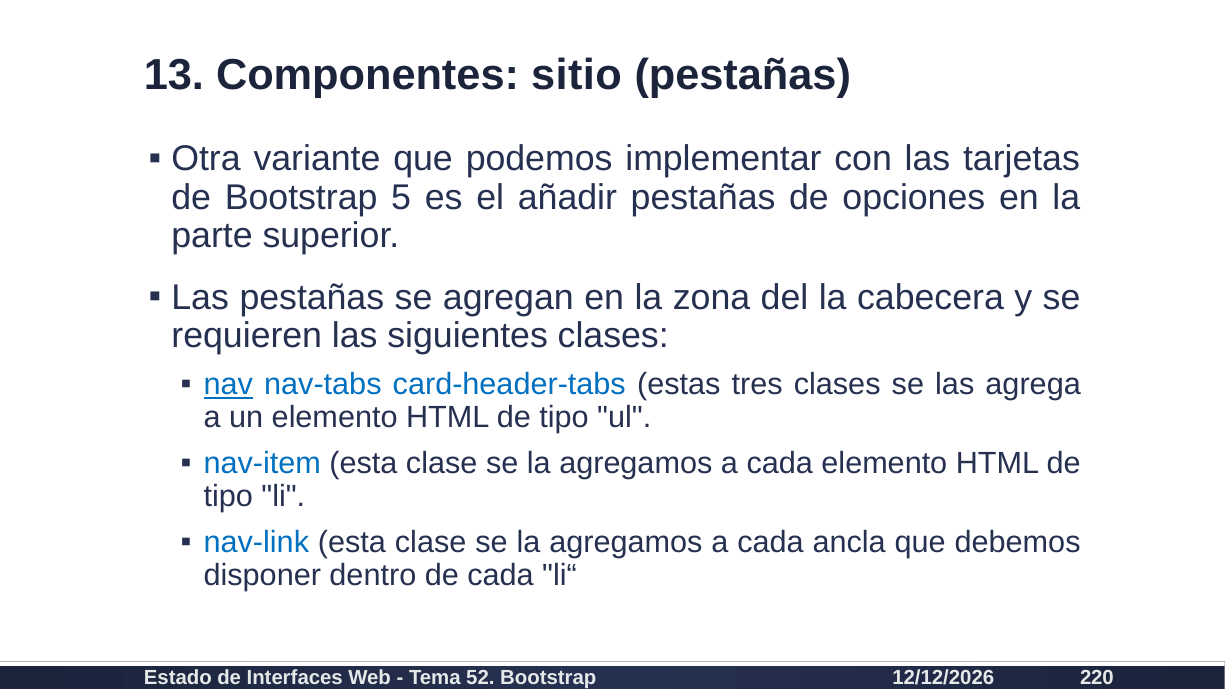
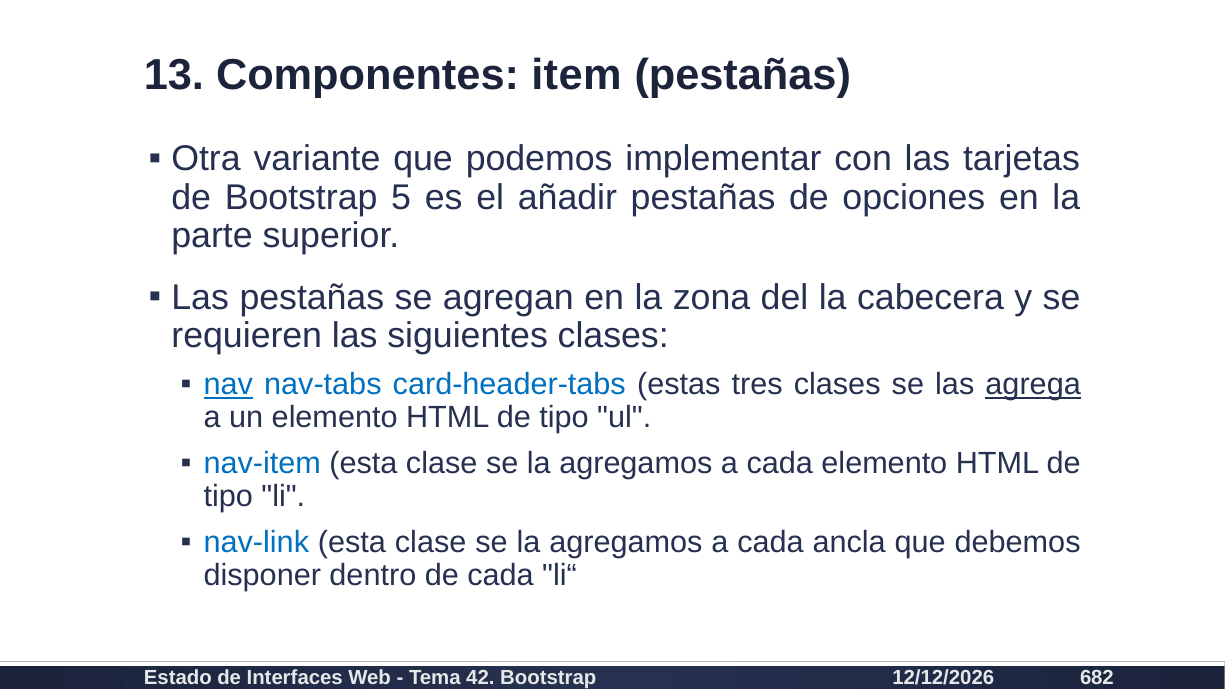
sitio: sitio -> item
agrega underline: none -> present
52: 52 -> 42
220: 220 -> 682
